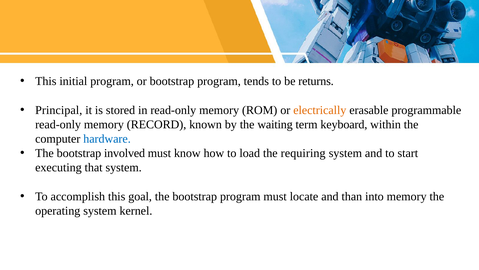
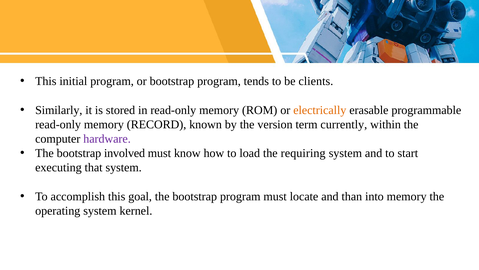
returns: returns -> clients
Principal: Principal -> Similarly
waiting: waiting -> version
keyboard: keyboard -> currently
hardware colour: blue -> purple
